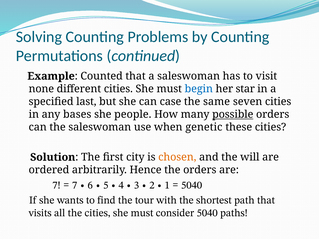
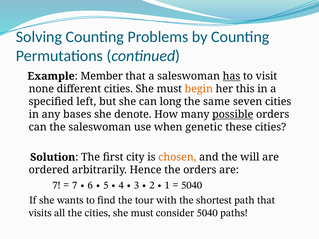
Counted: Counted -> Member
has underline: none -> present
begin colour: blue -> orange
star: star -> this
last: last -> left
case: case -> long
people: people -> denote
